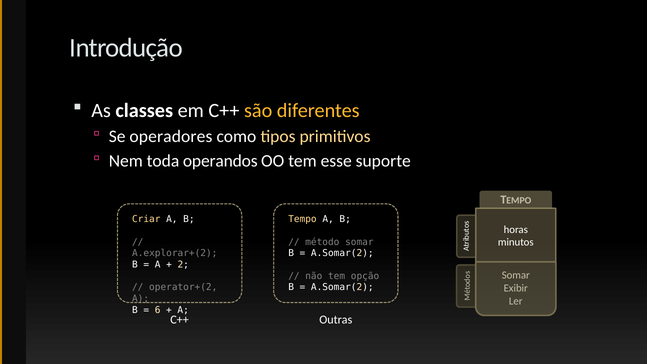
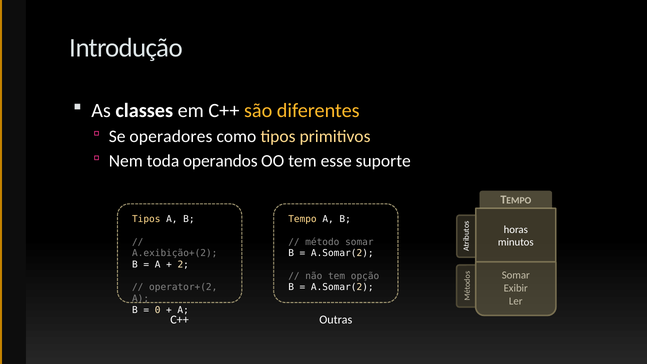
Criar at (146, 219): Criar -> Tipos
A.explorar+(2: A.explorar+(2 -> A.exibição+(2
6: 6 -> 0
